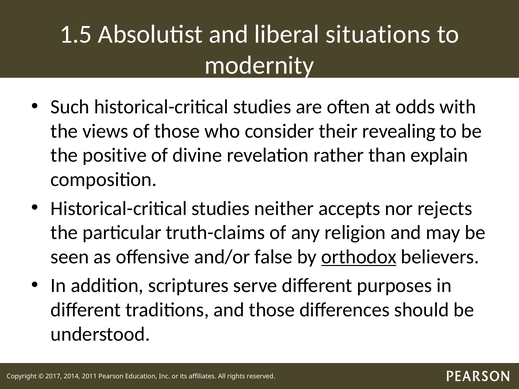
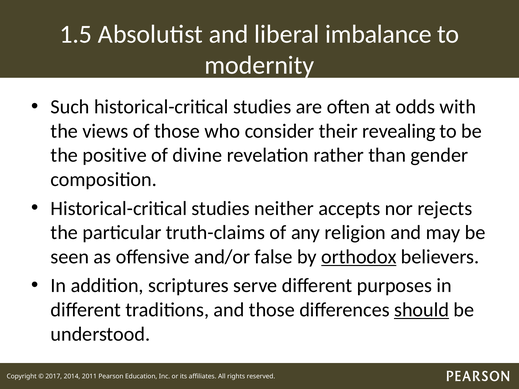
situations: situations -> imbalance
explain: explain -> gender
should underline: none -> present
